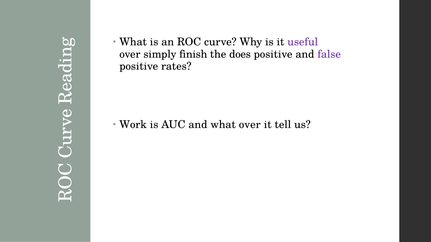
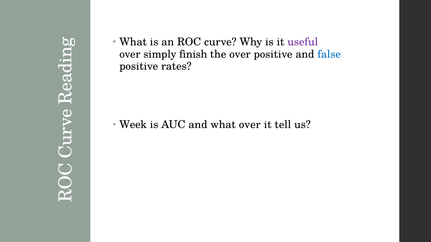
the does: does -> over
false colour: purple -> blue
Work: Work -> Week
